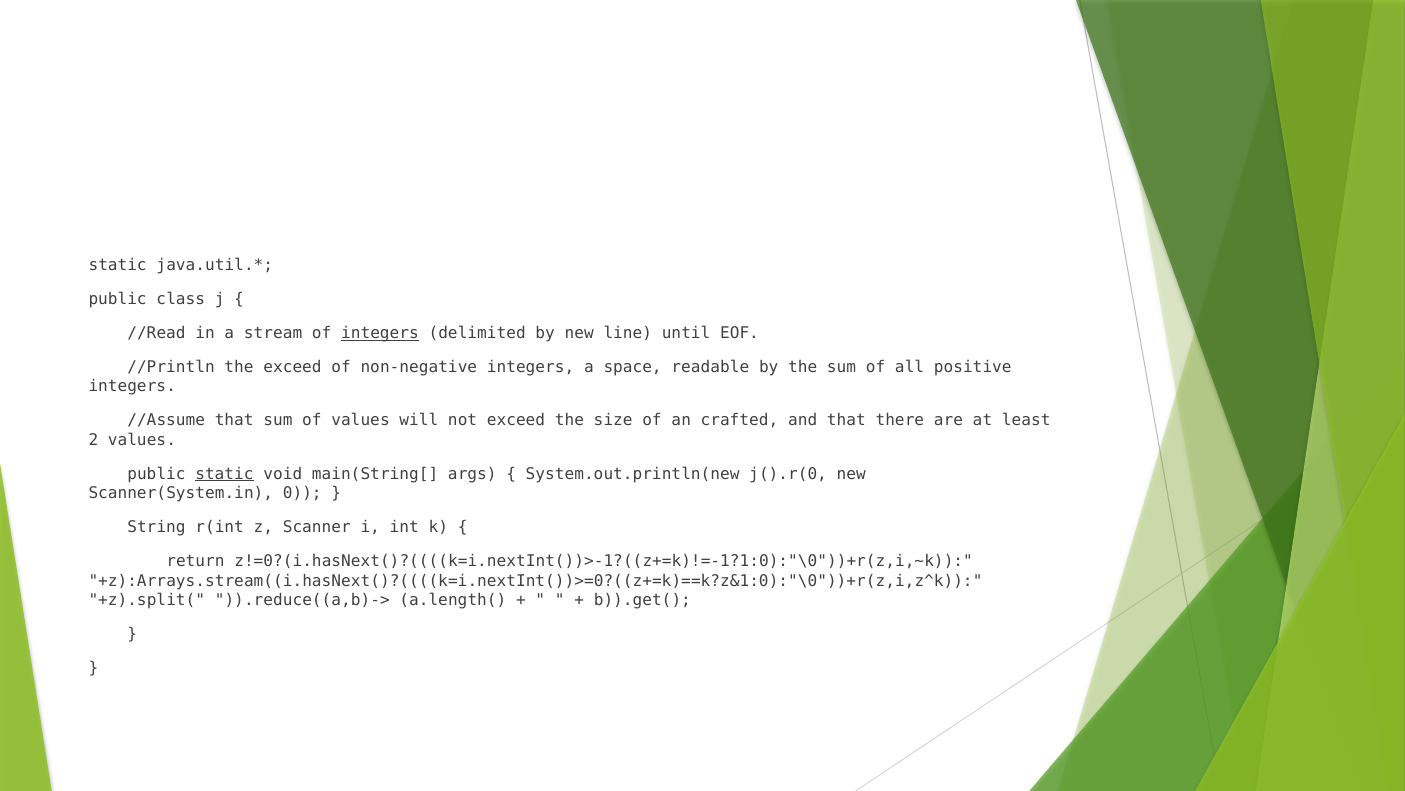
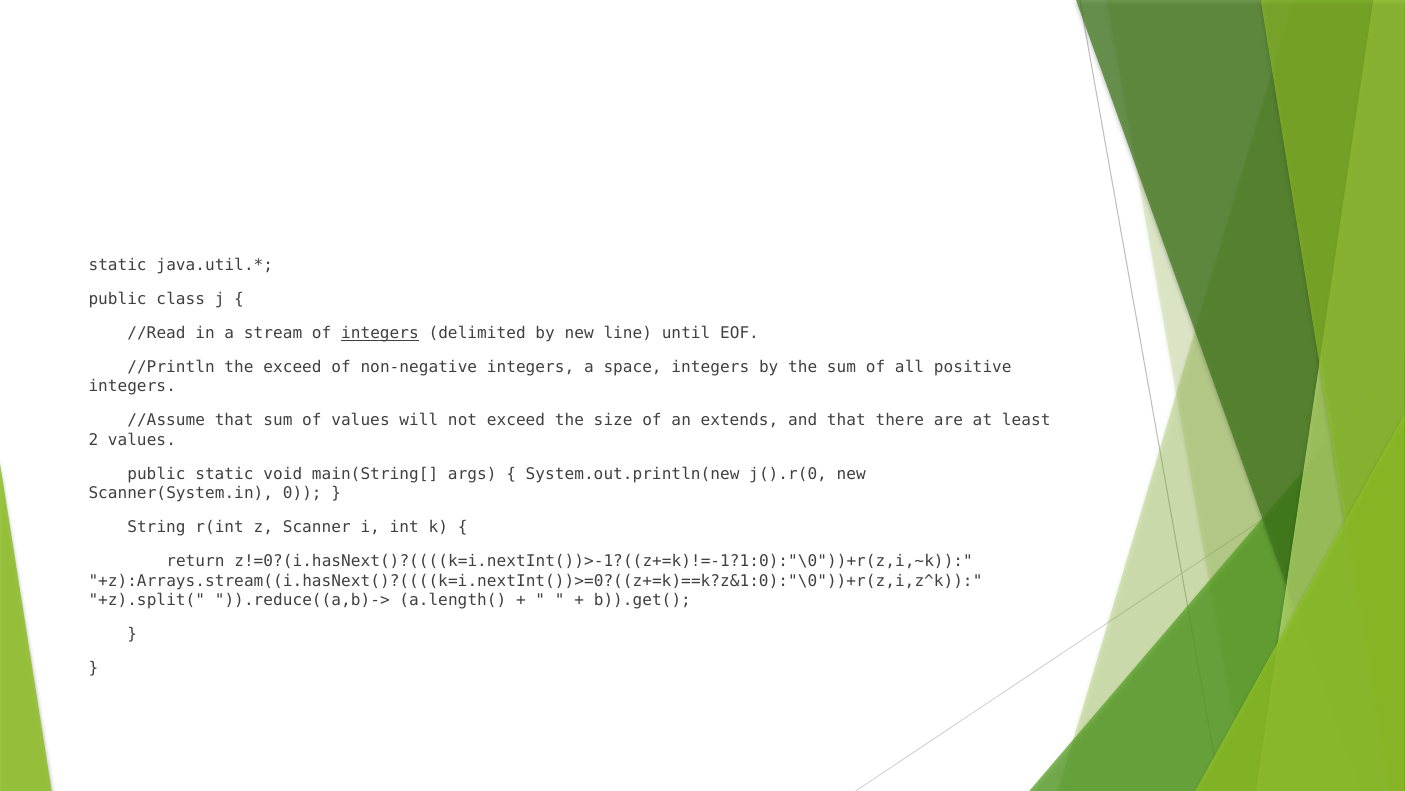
space readable: readable -> integers
crafted: crafted -> extends
static at (224, 474) underline: present -> none
